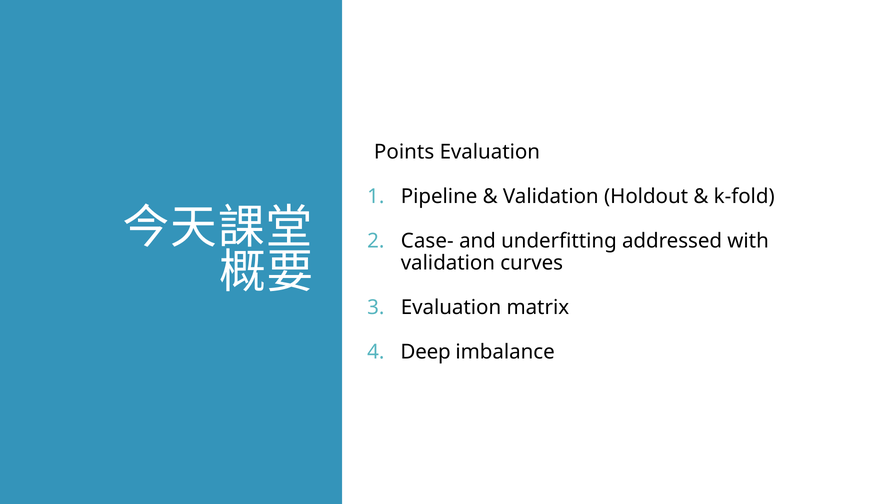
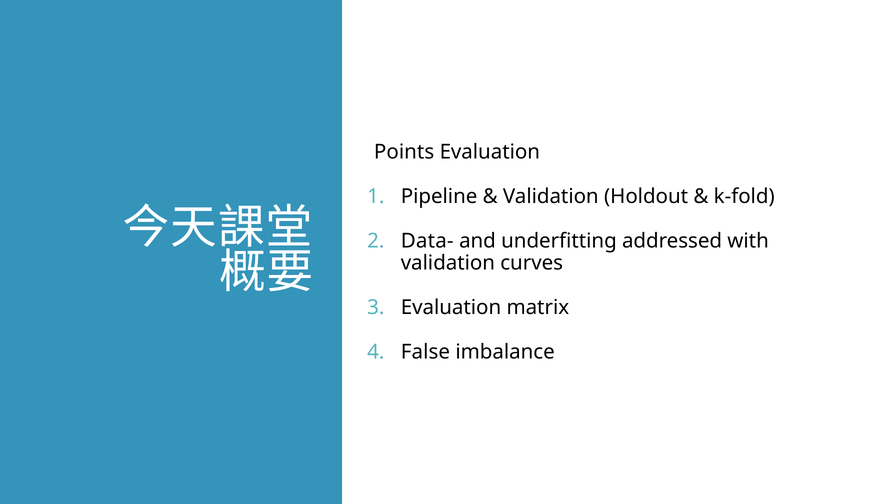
Case-: Case- -> Data-
Deep: Deep -> False
